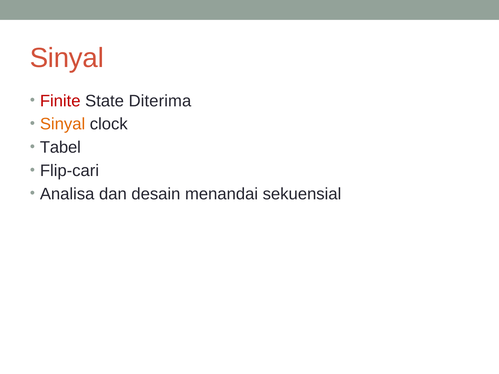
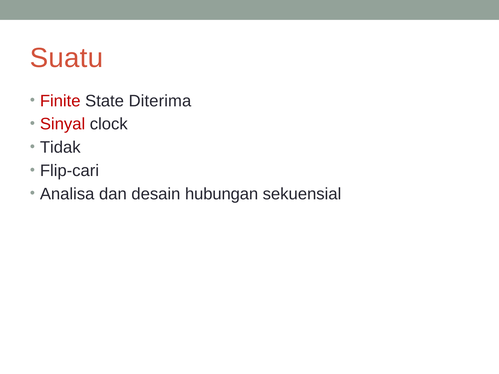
Sinyal at (67, 58): Sinyal -> Suatu
Sinyal at (63, 124) colour: orange -> red
Tabel: Tabel -> Tidak
menandai: menandai -> hubungan
